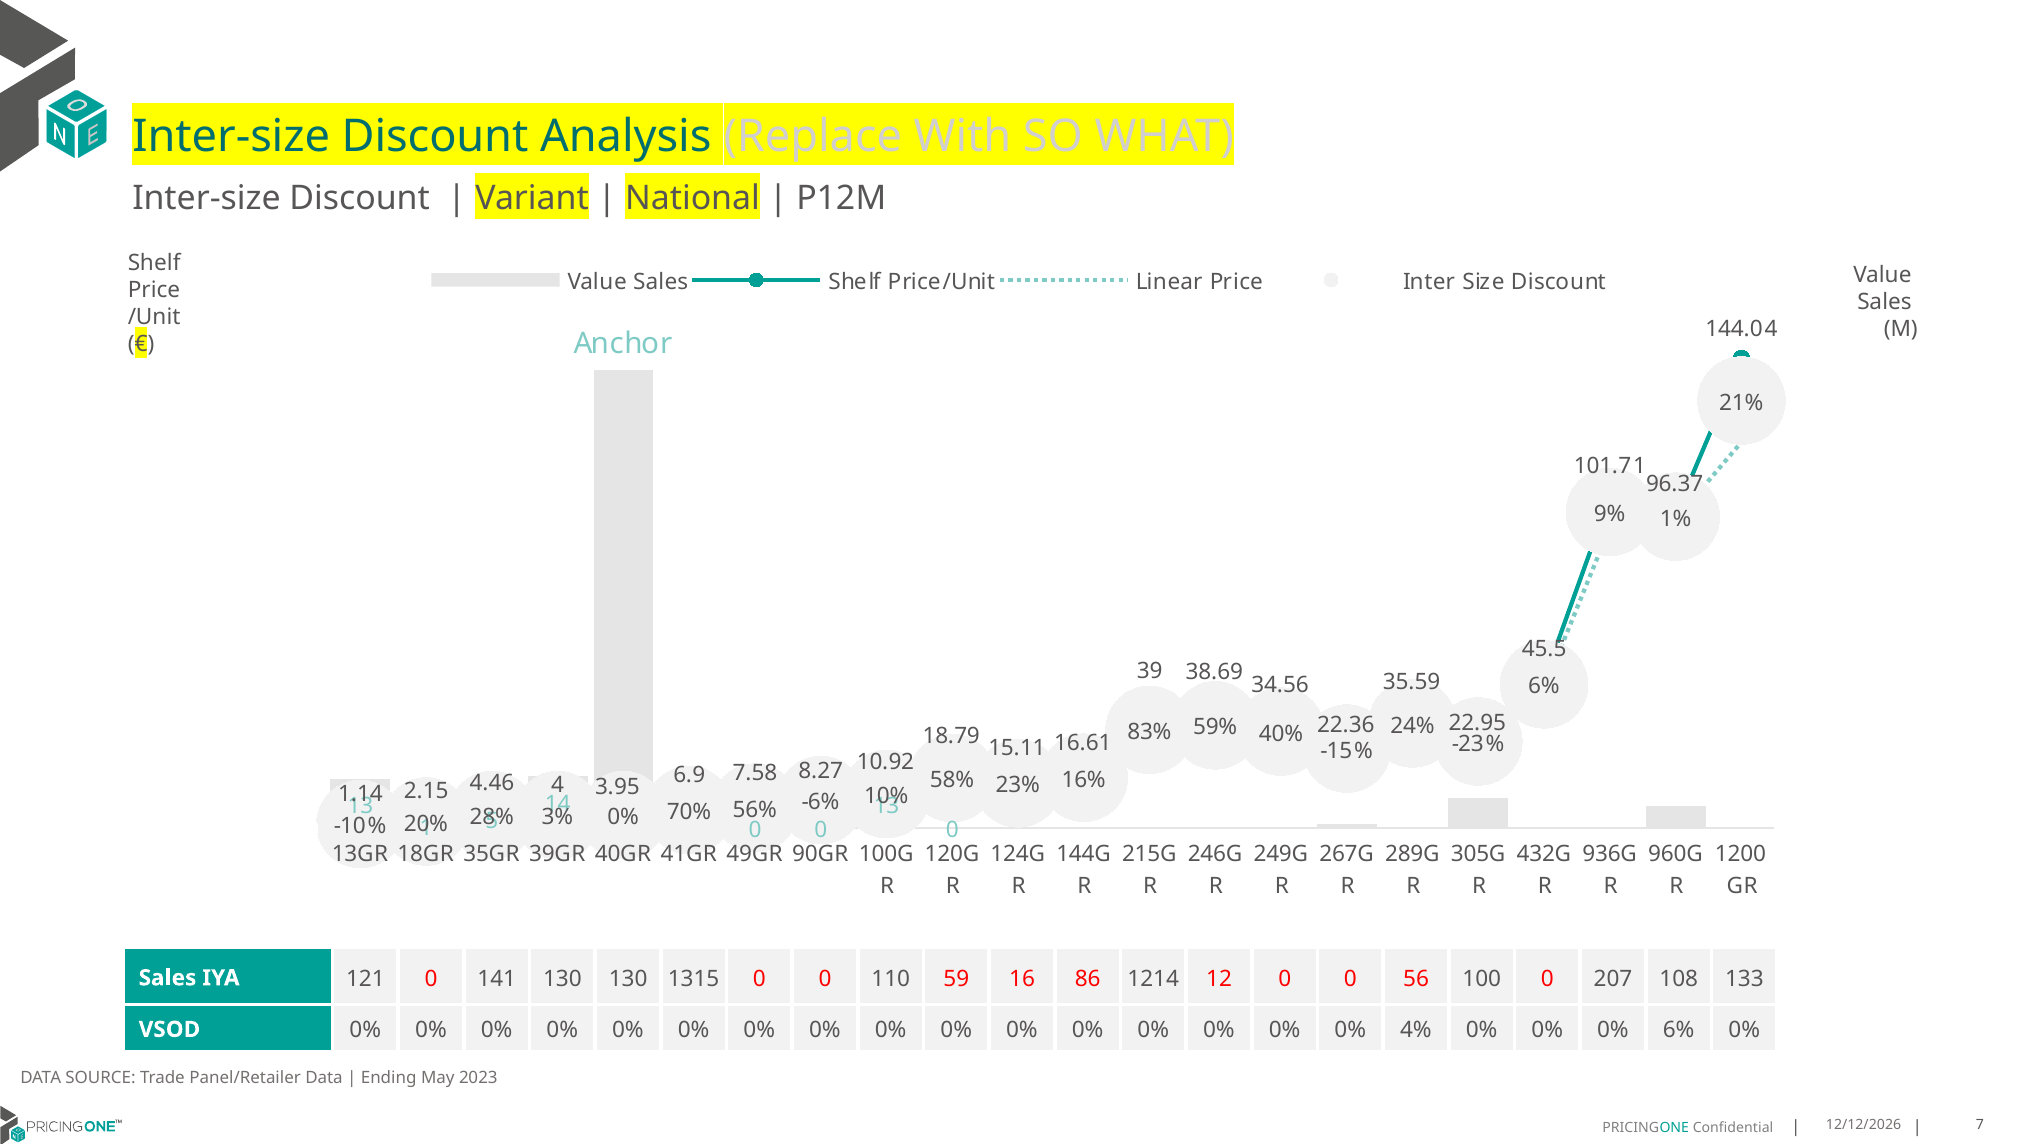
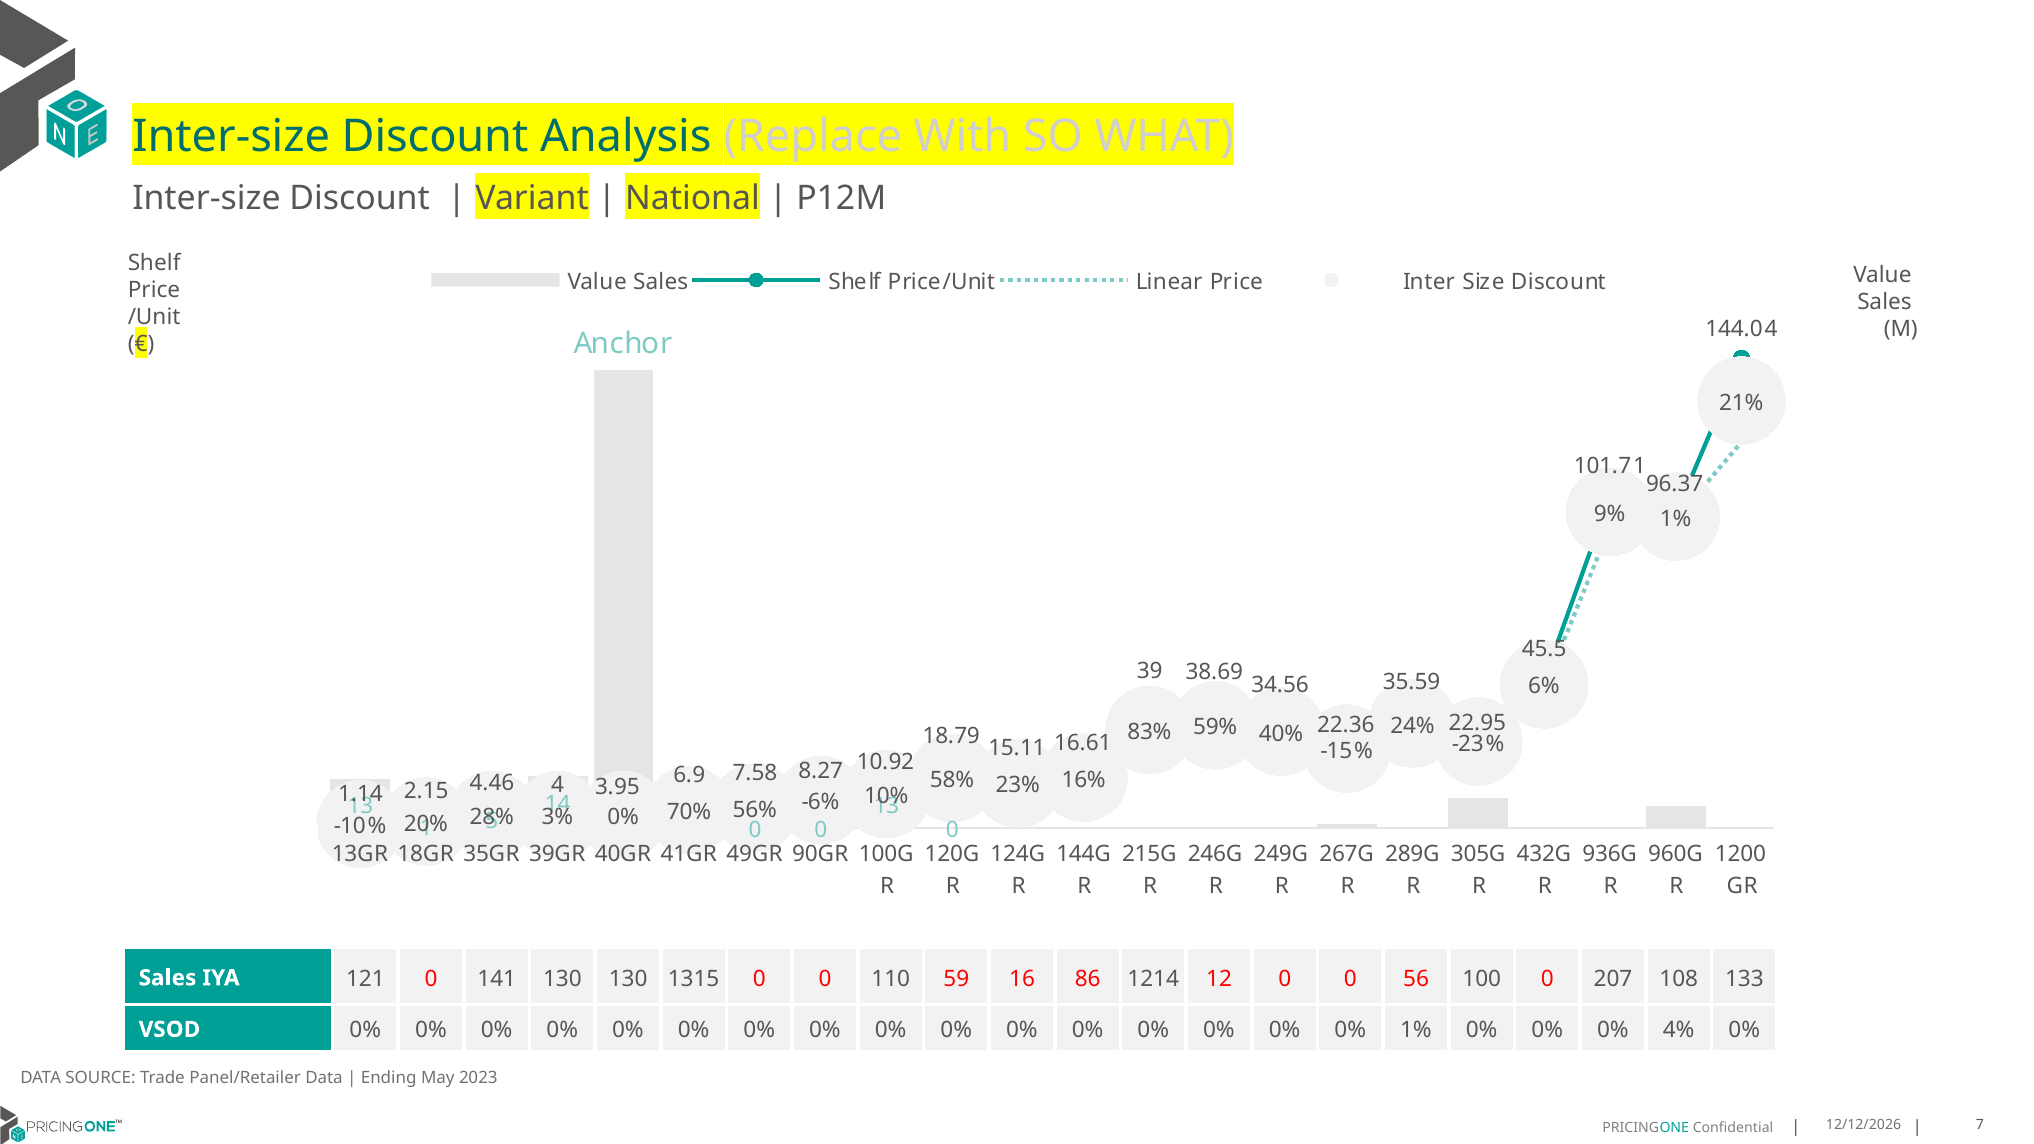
0% 4%: 4% -> 1%
0% 6%: 6% -> 4%
